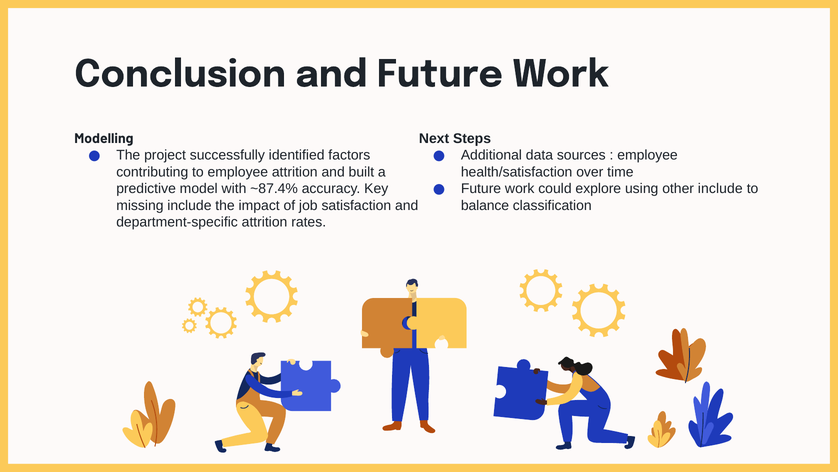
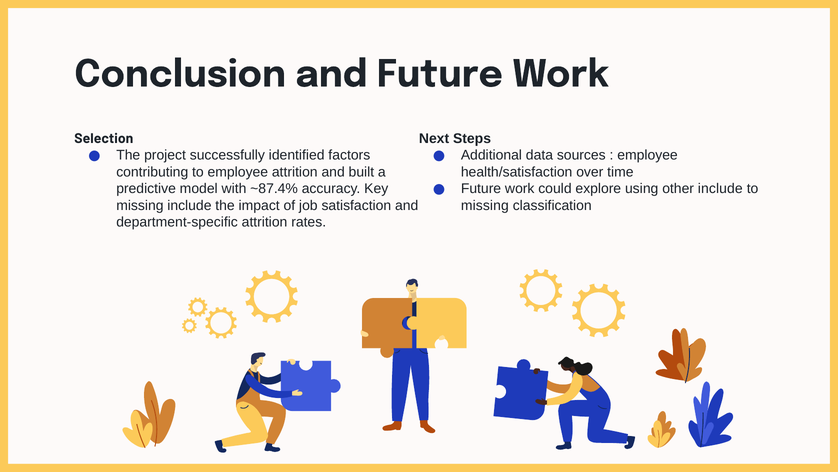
Modelling: Modelling -> Selection
balance at (485, 205): balance -> missing
